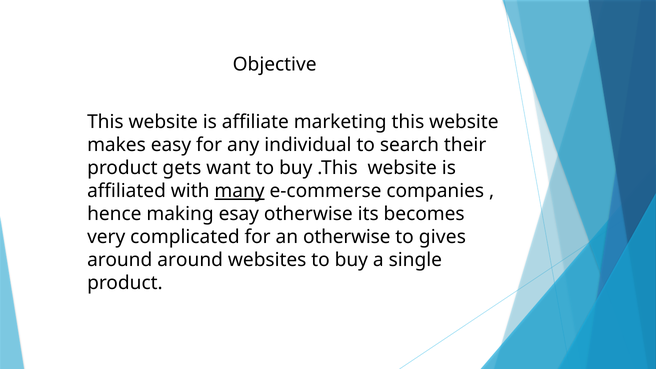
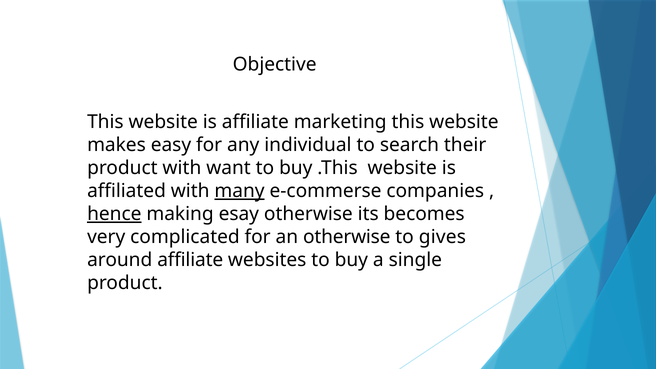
product gets: gets -> with
hence underline: none -> present
around around: around -> affiliate
